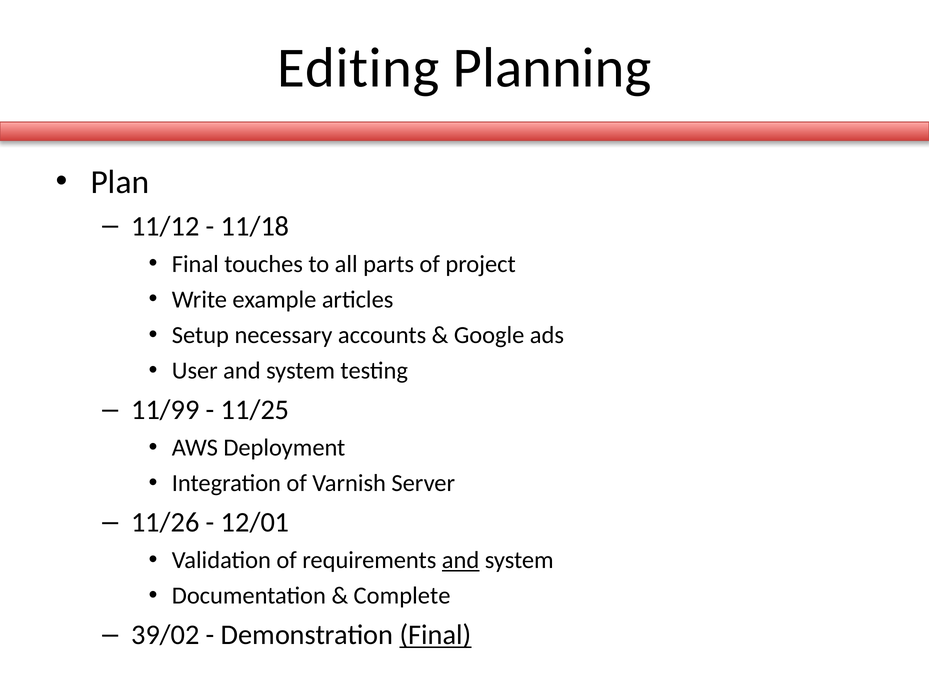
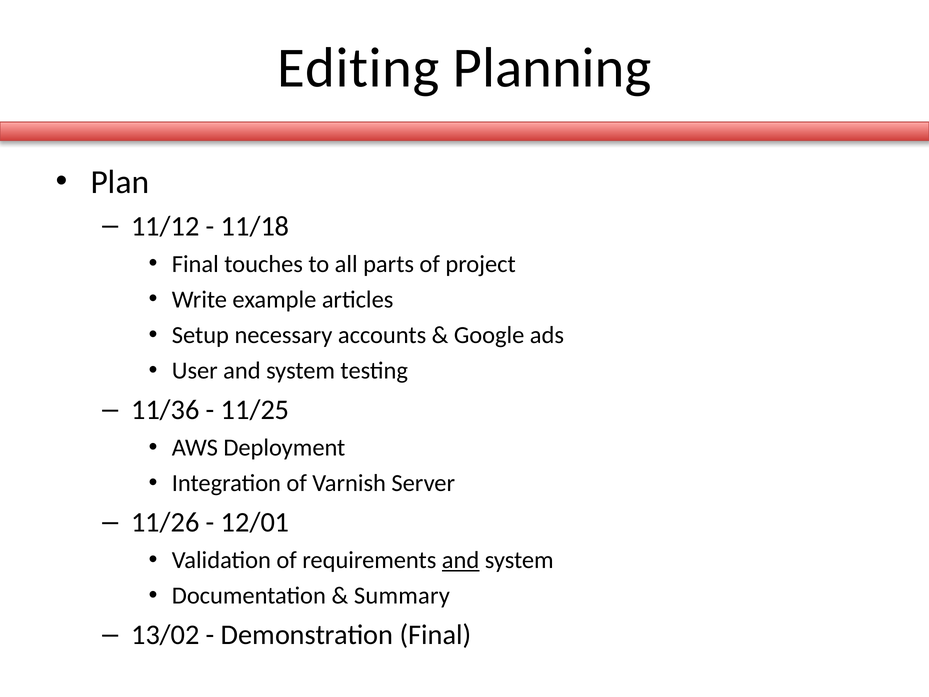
11/99: 11/99 -> 11/36
Complete: Complete -> Summary
39/02: 39/02 -> 13/02
Final at (435, 635) underline: present -> none
